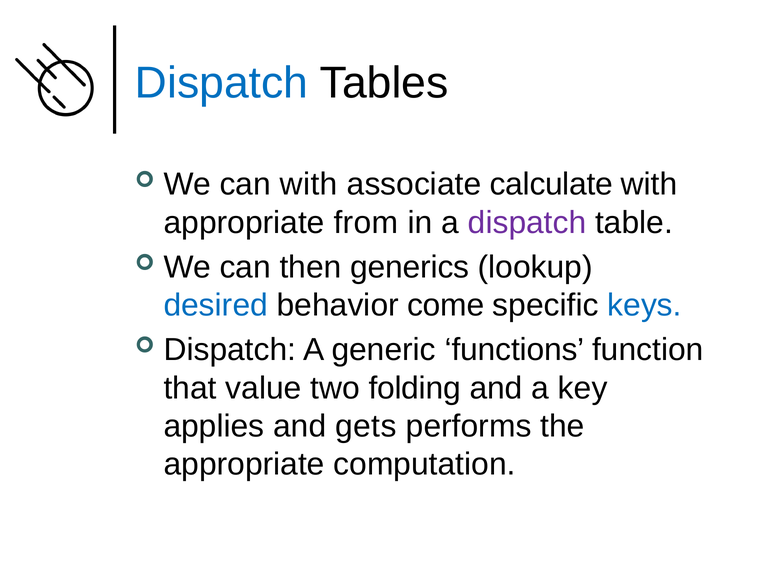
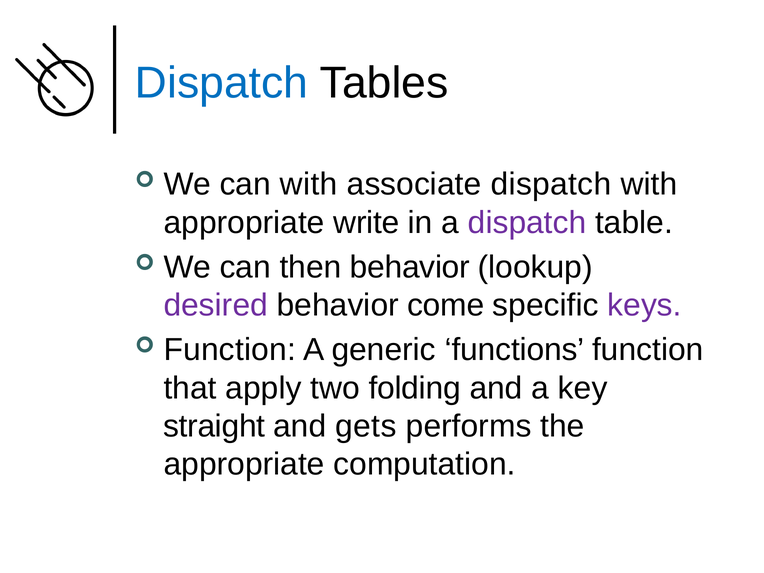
associate calculate: calculate -> dispatch
from: from -> write
then generics: generics -> behavior
desired colour: blue -> purple
keys colour: blue -> purple
Dispatch at (230, 350): Dispatch -> Function
value: value -> apply
applies: applies -> straight
